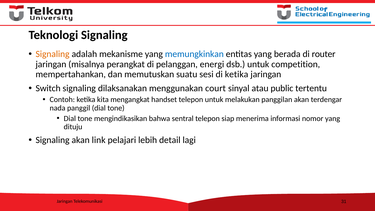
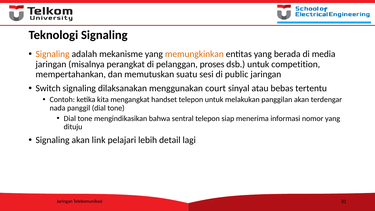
memungkinkan colour: blue -> orange
router: router -> media
energi: energi -> proses
di ketika: ketika -> public
public: public -> bebas
